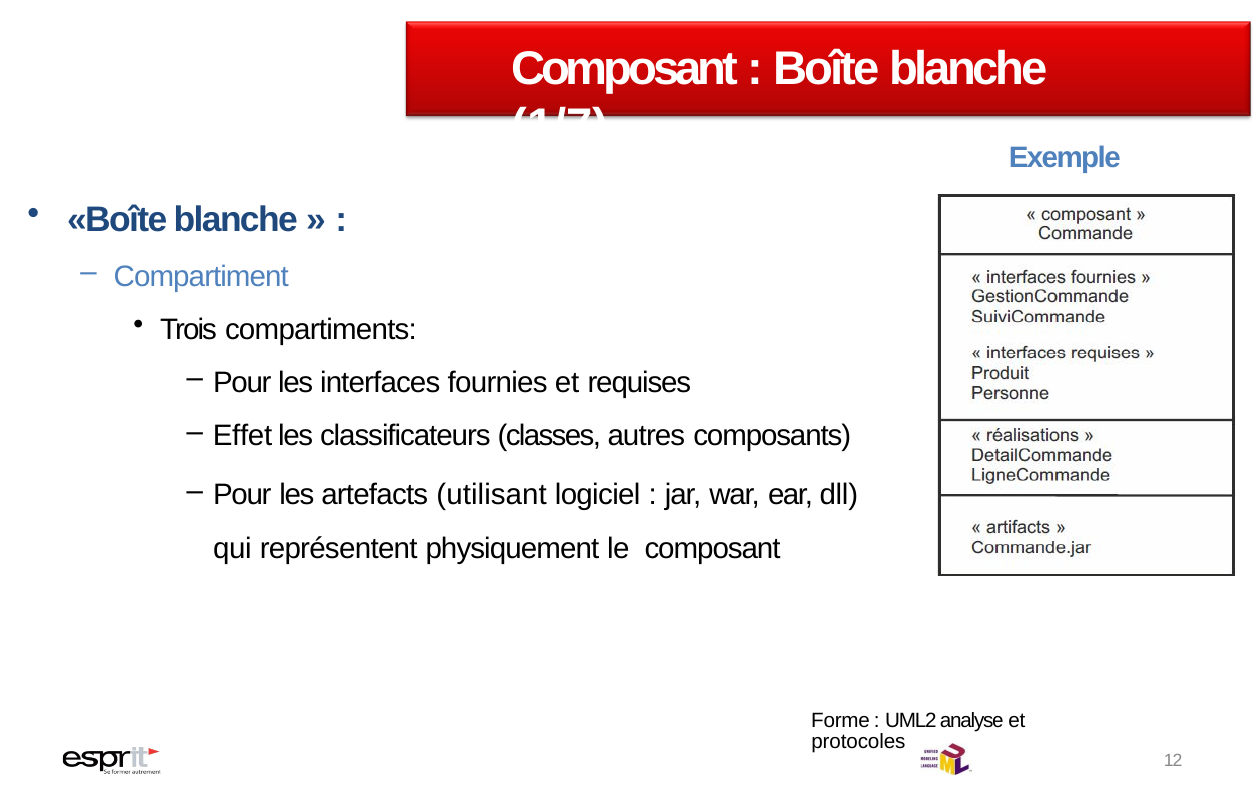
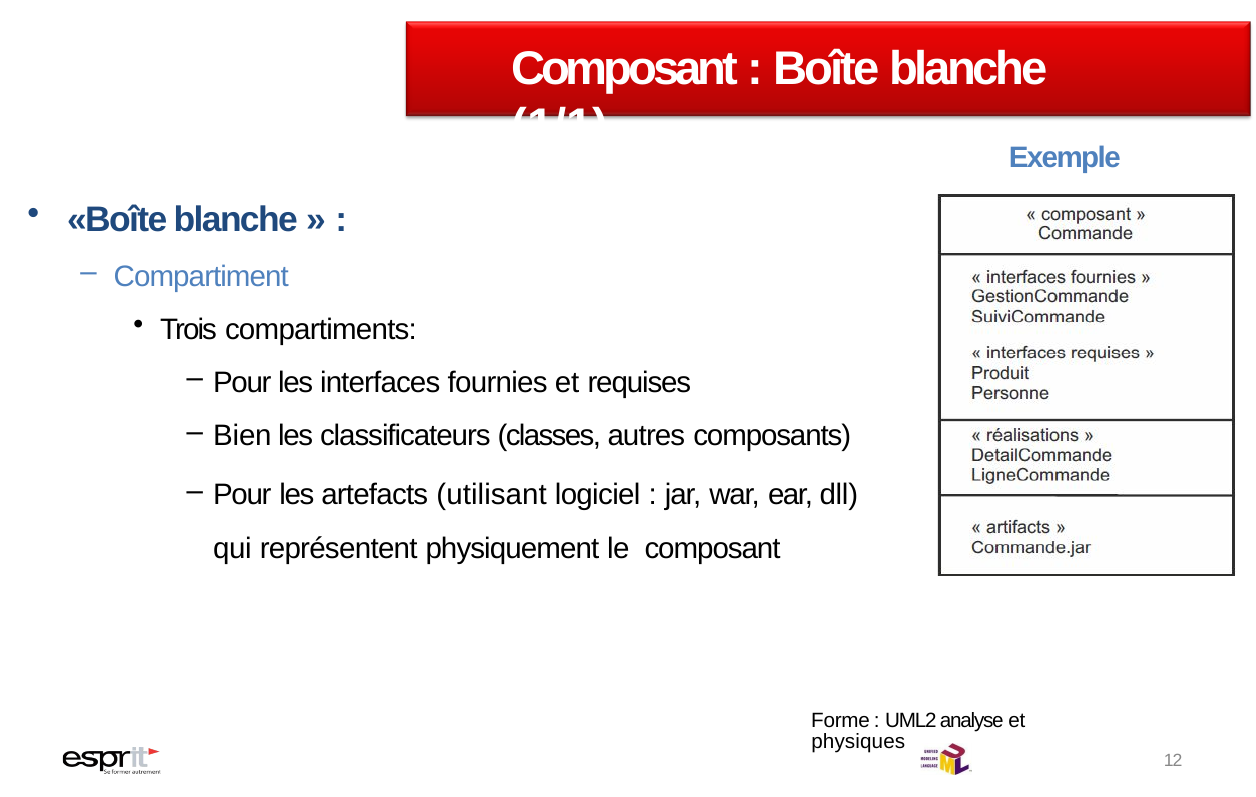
1/7: 1/7 -> 1/1
Effet: Effet -> Bien
protocoles: protocoles -> physiques
